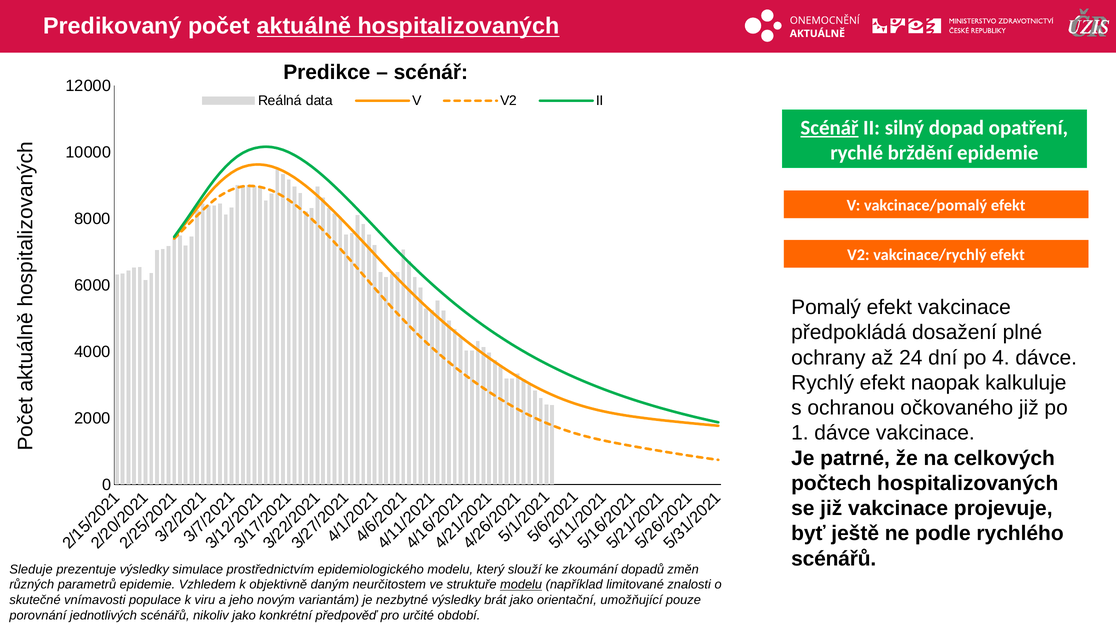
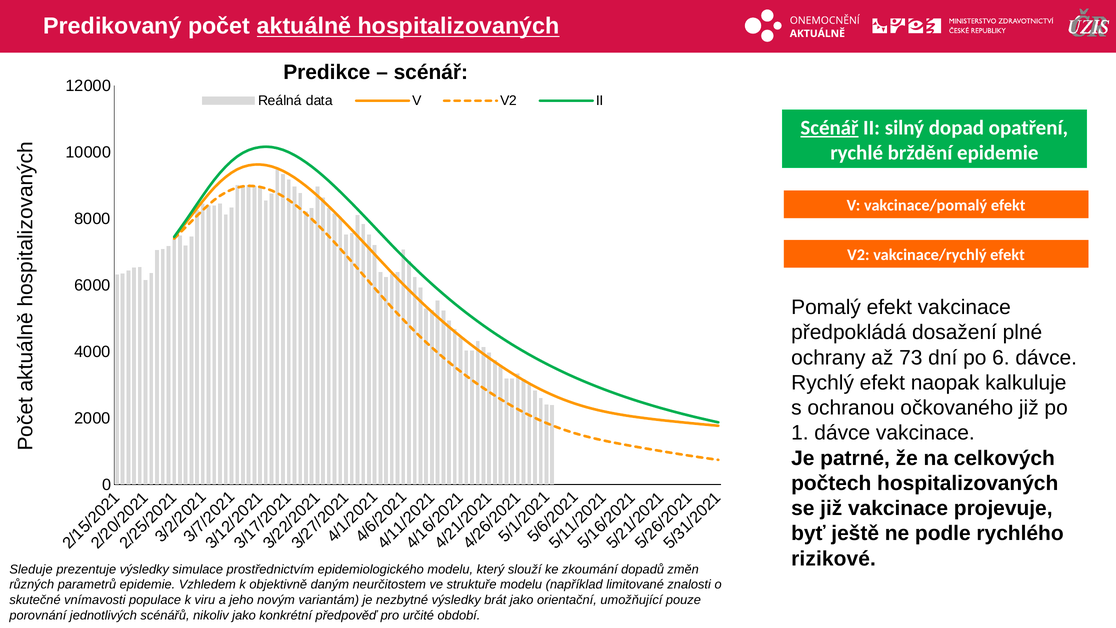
24: 24 -> 73
po 4: 4 -> 6
scénářů at (834, 558): scénářů -> rizikové
modelu at (521, 584) underline: present -> none
